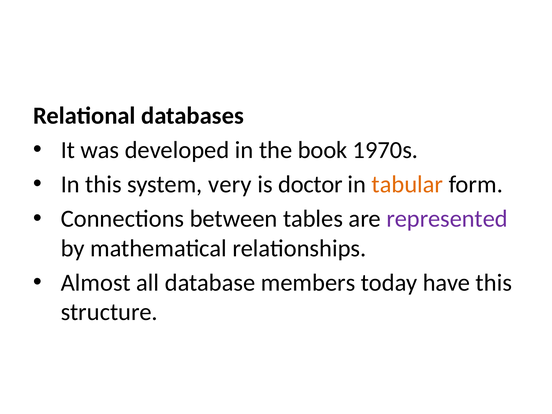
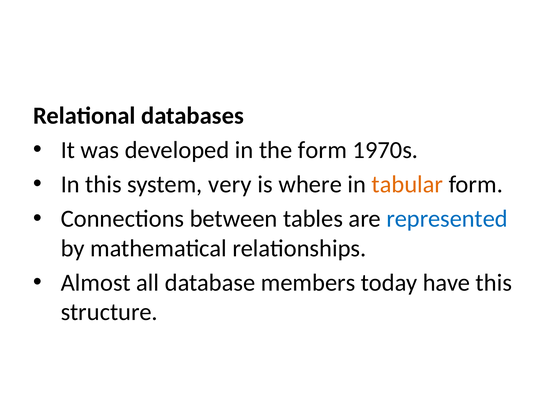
the book: book -> form
doctor: doctor -> where
represented colour: purple -> blue
